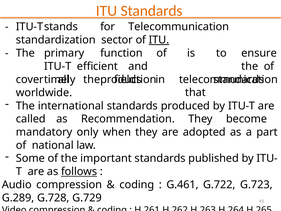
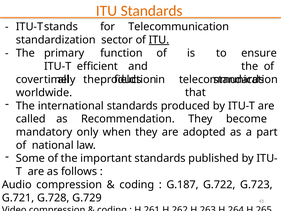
follows underline: present -> none
G.461: G.461 -> G.187
G.289: G.289 -> G.721
